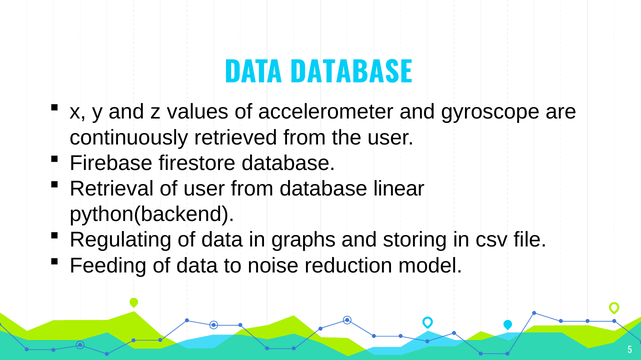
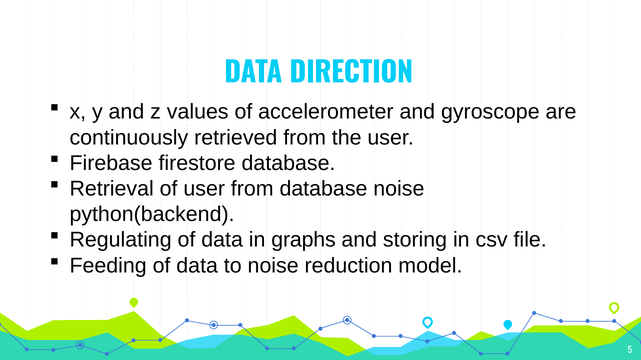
DATA DATABASE: DATABASE -> DIRECTION
database linear: linear -> noise
